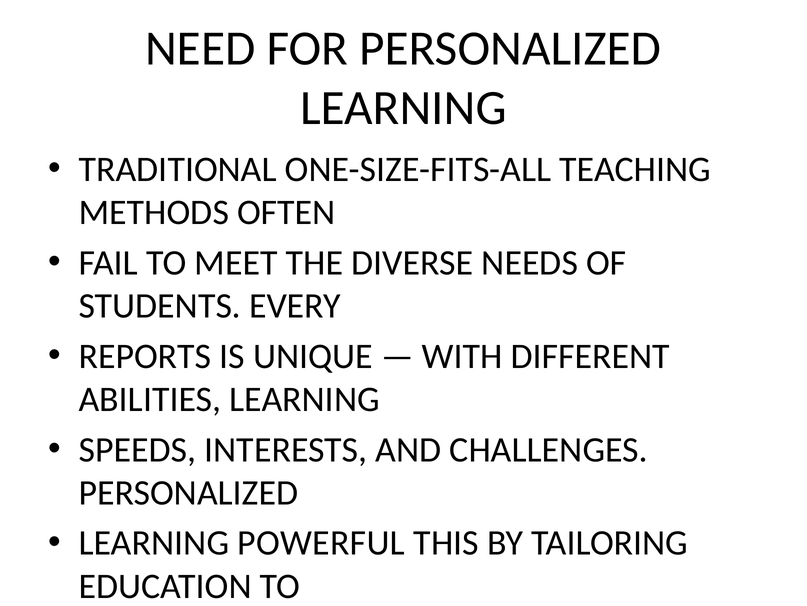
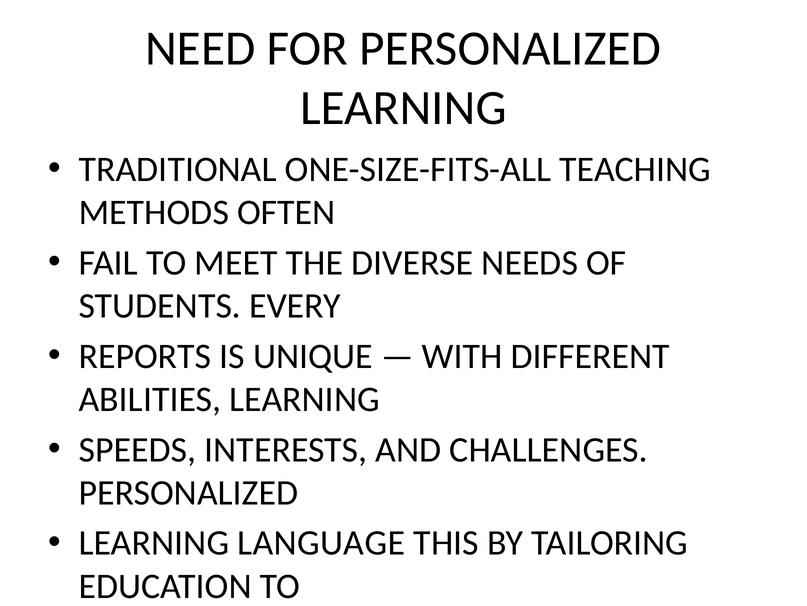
POWERFUL: POWERFUL -> LANGUAGE
